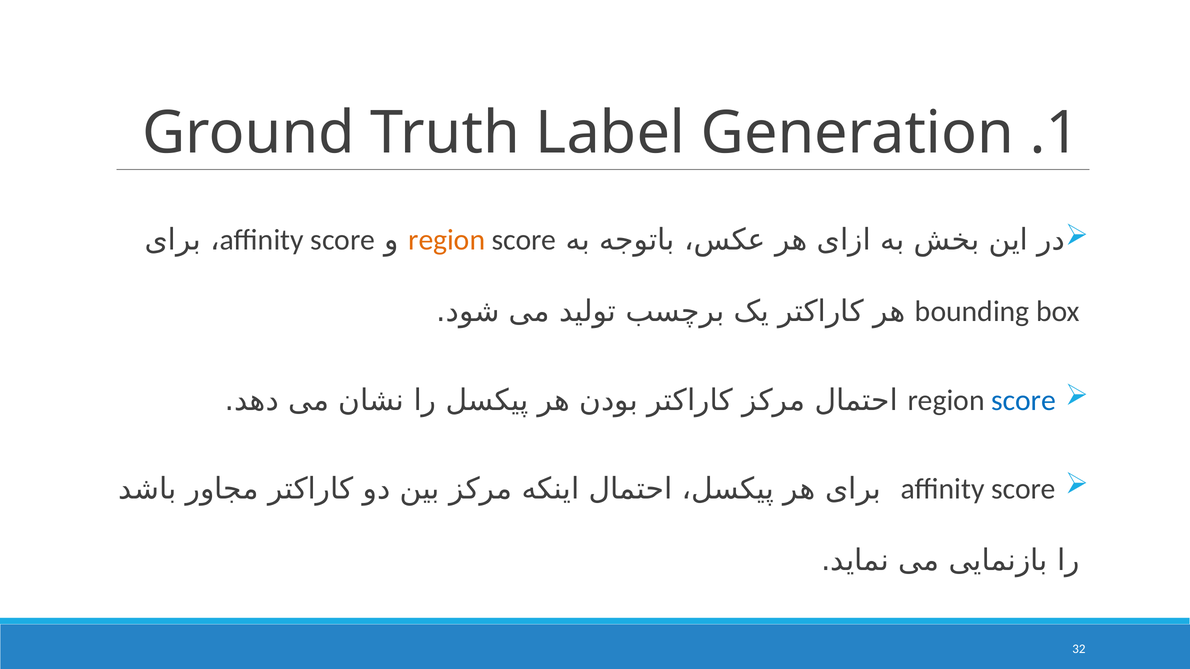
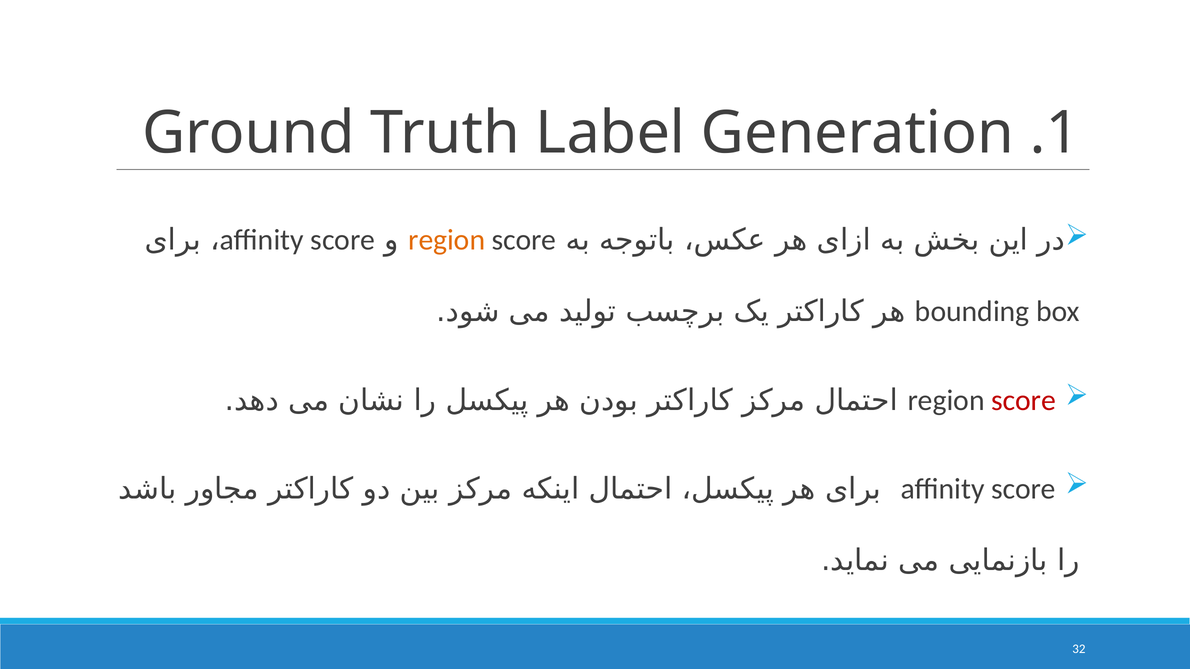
score at (1024, 400) colour: blue -> red
